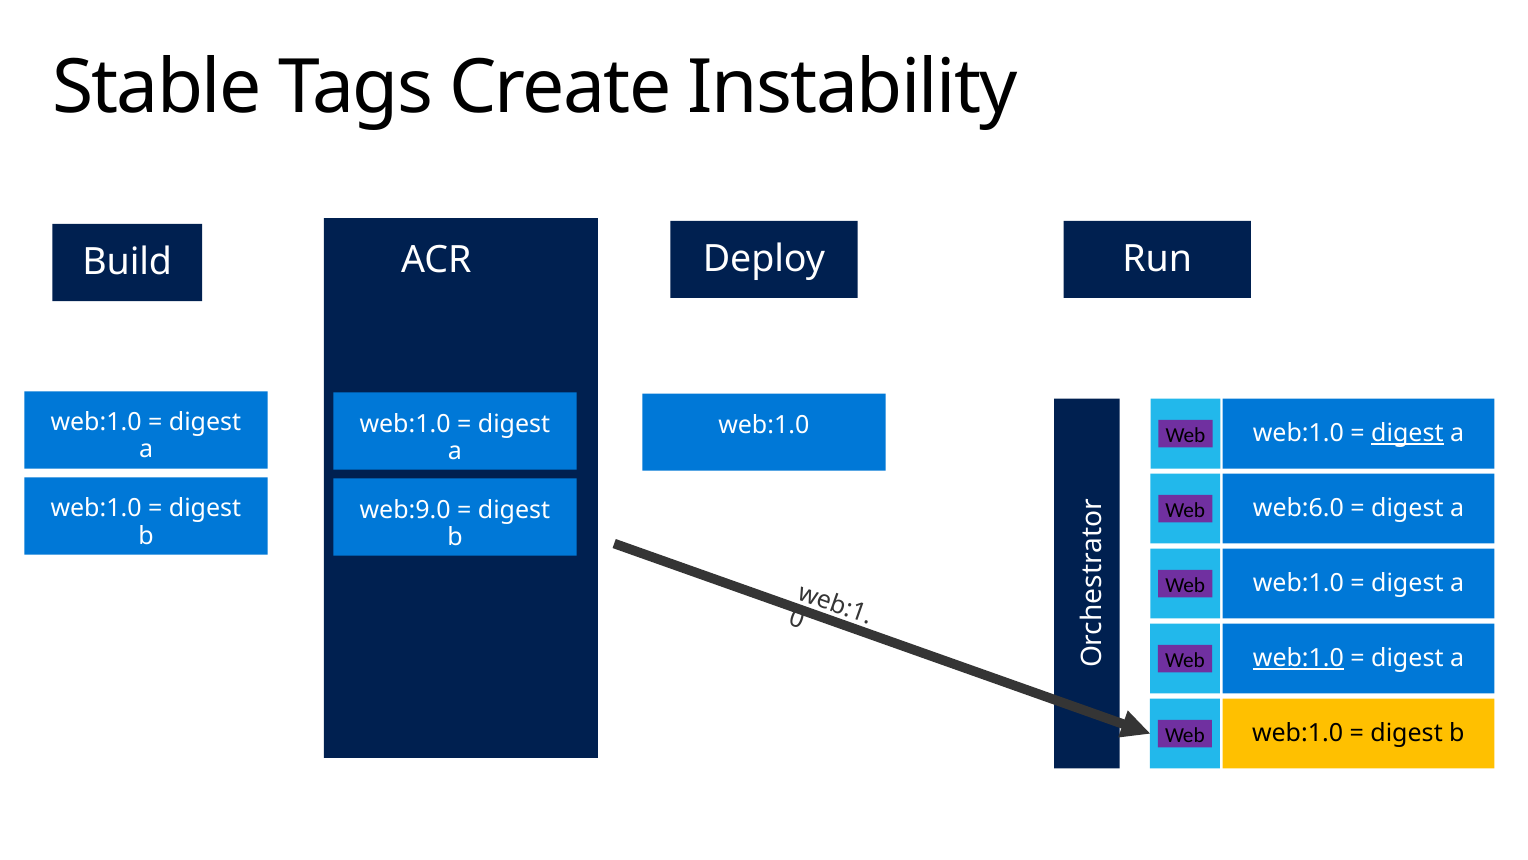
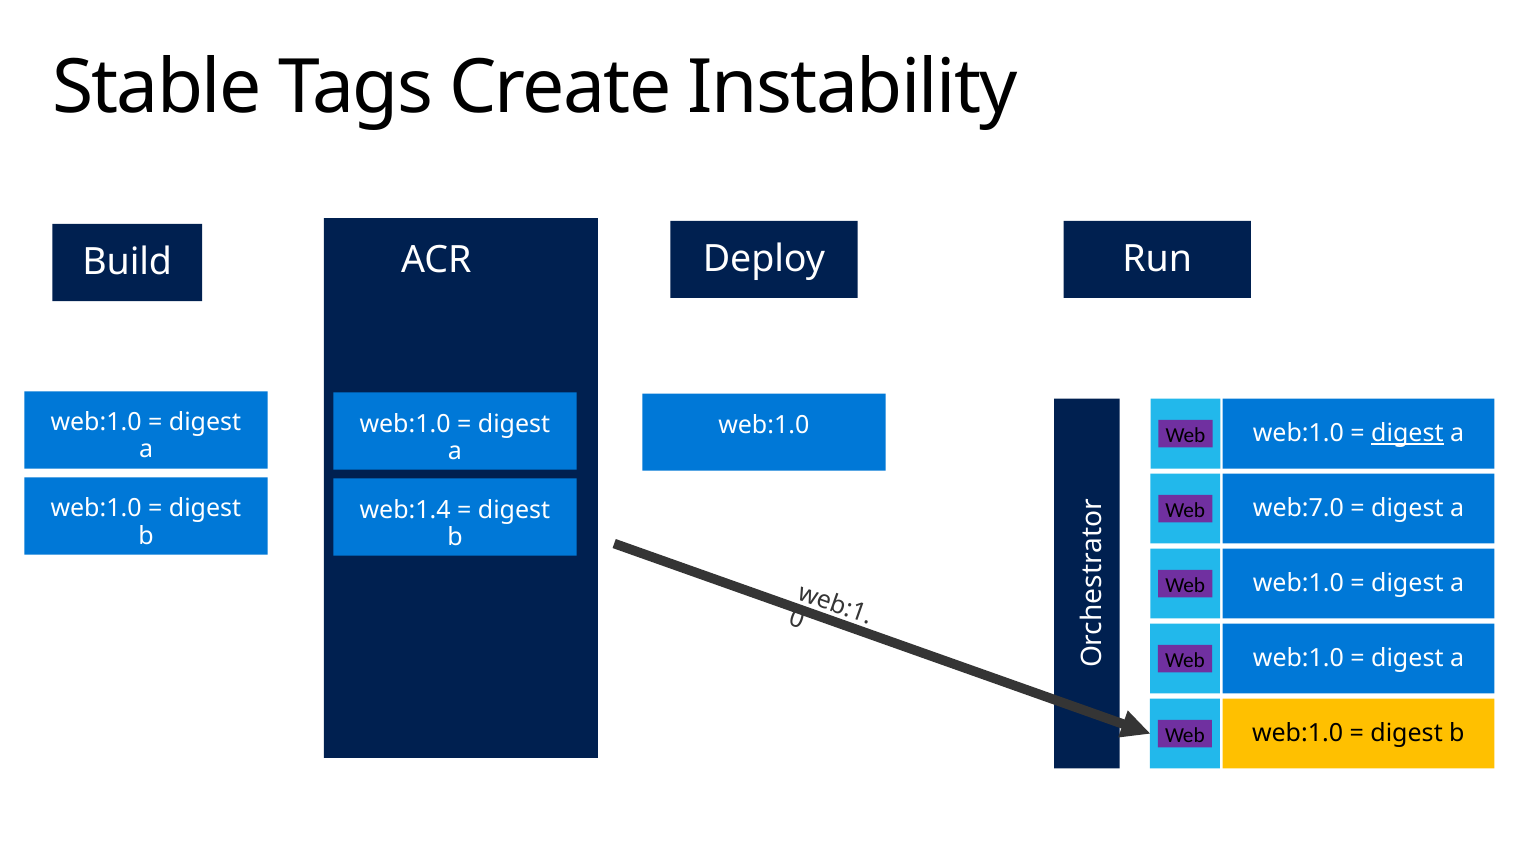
web:6.0: web:6.0 -> web:7.0
web:9.0: web:9.0 -> web:1.4
web:1.0 at (1298, 658) underline: present -> none
